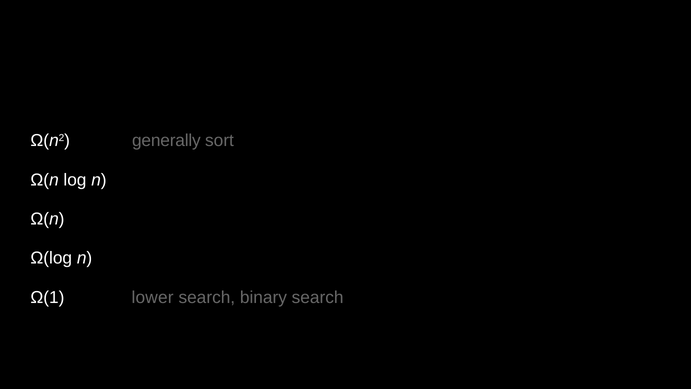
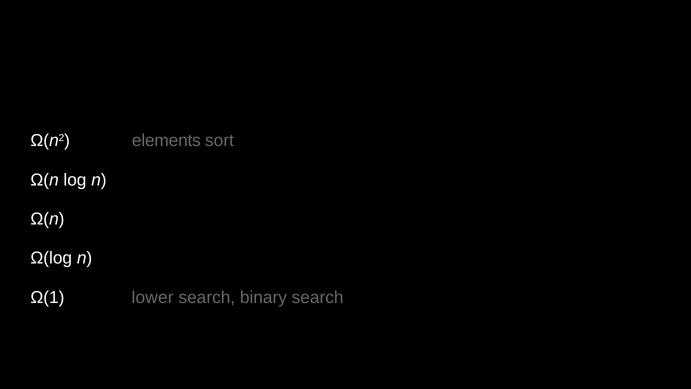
generally: generally -> elements
